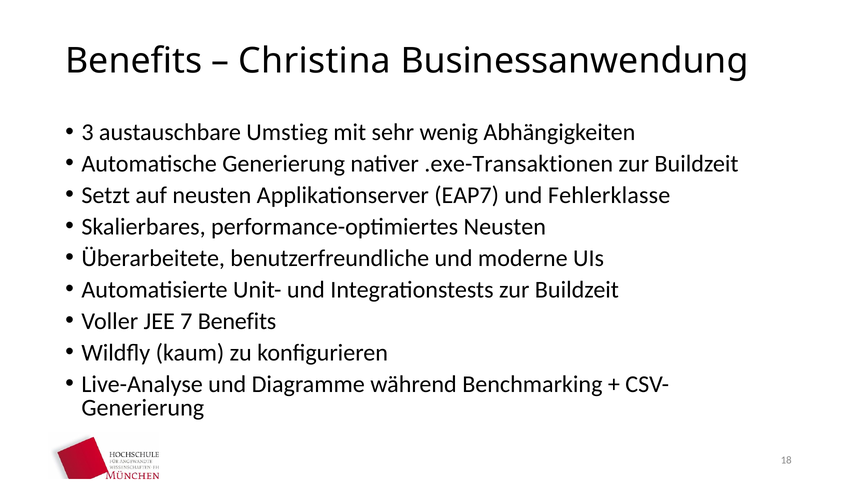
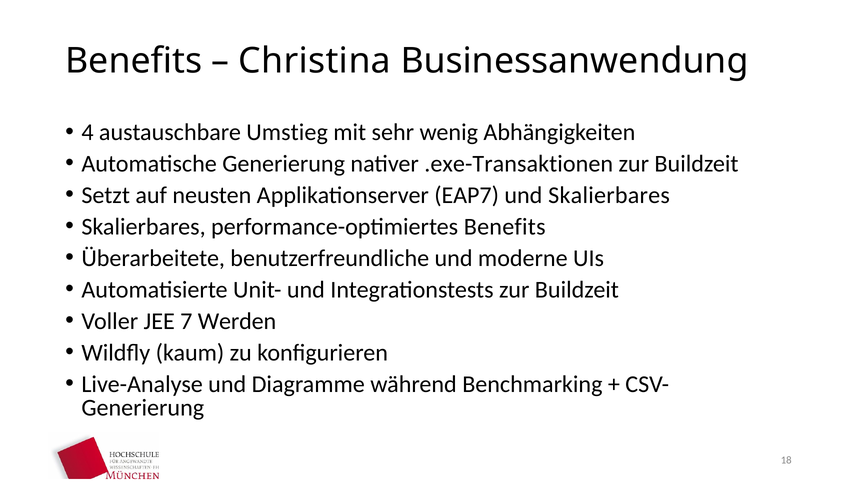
3: 3 -> 4
und Fehlerklasse: Fehlerklasse -> Skalierbares
performance-optimiertes Neusten: Neusten -> Benefits
7 Benefits: Benefits -> Werden
